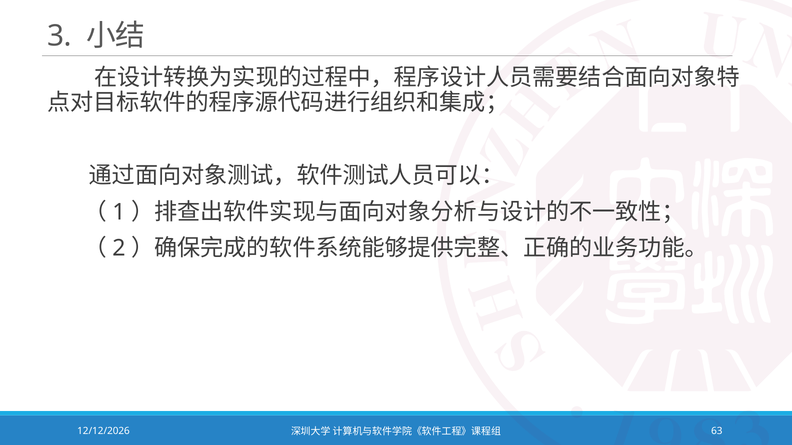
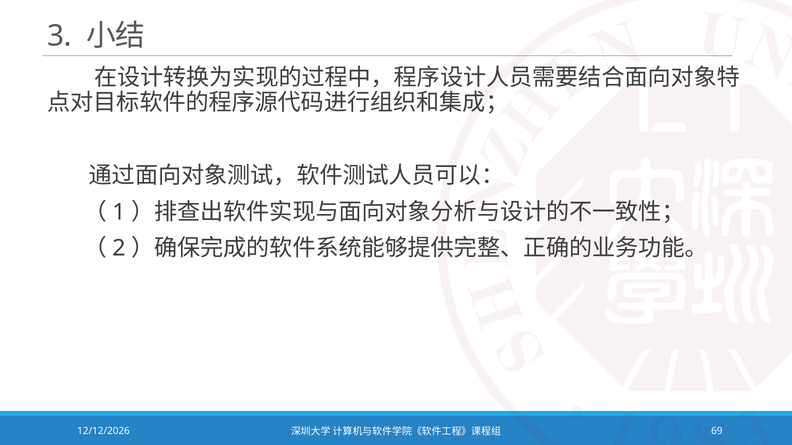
63: 63 -> 69
